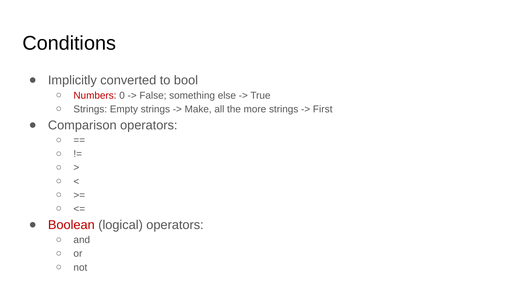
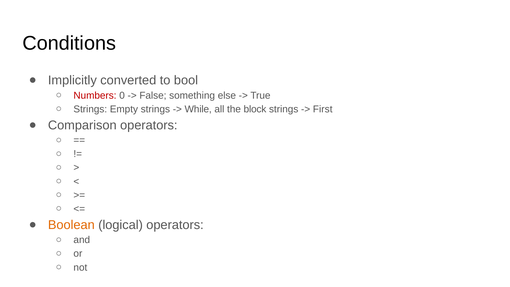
Make: Make -> While
more: more -> block
Boolean colour: red -> orange
